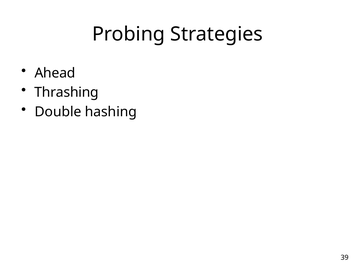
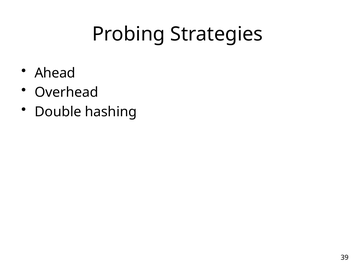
Thrashing: Thrashing -> Overhead
